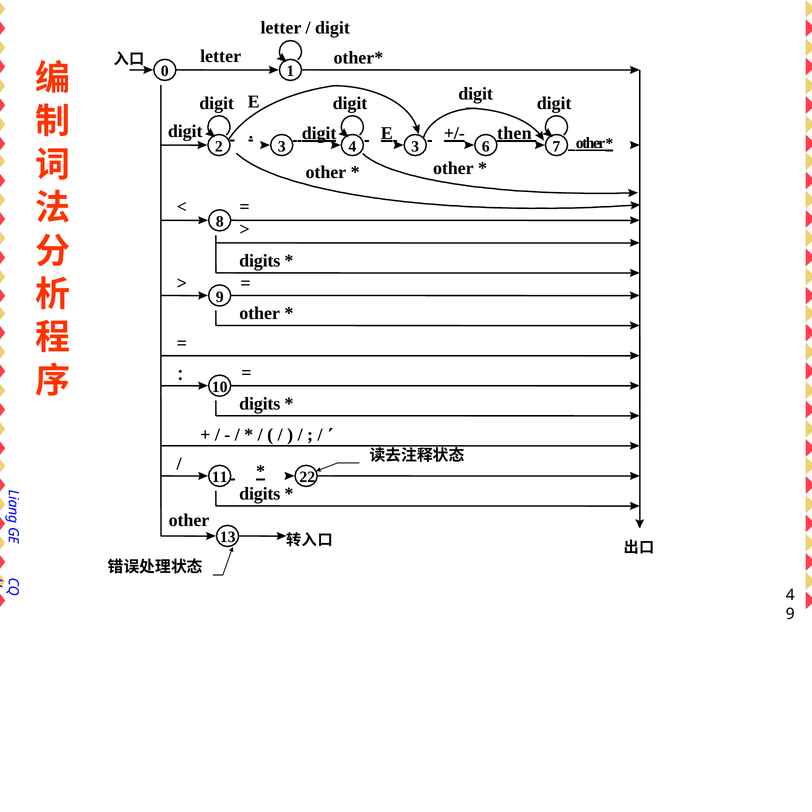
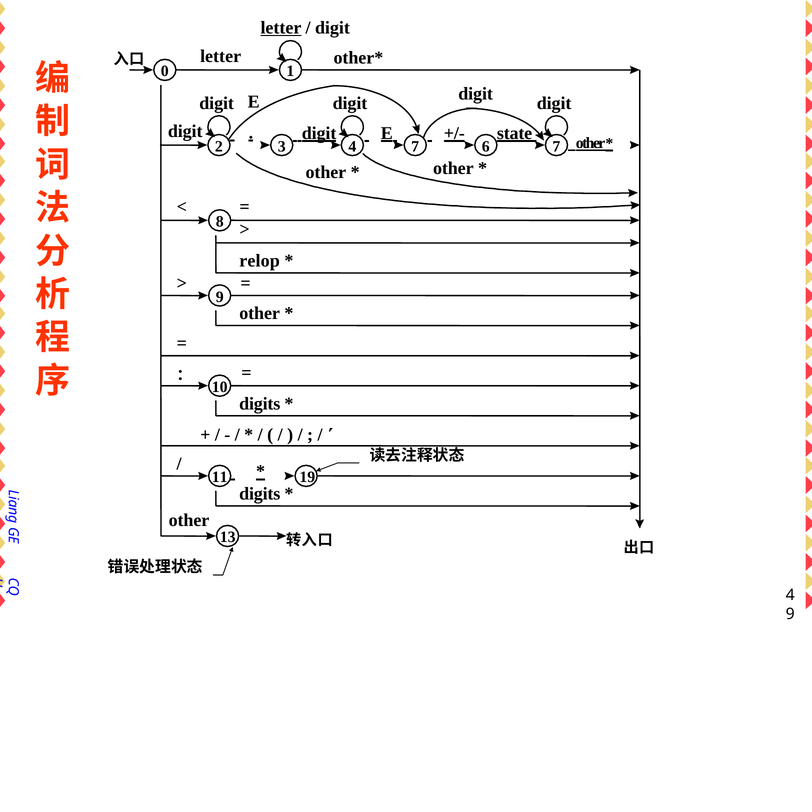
letter at (281, 28) underline: none -> present
then: then -> state
3 3: 3 -> 7
digits at (260, 261): digits -> relop
22: 22 -> 19
